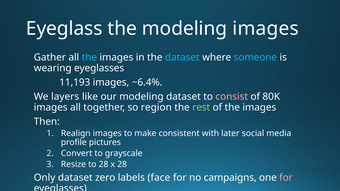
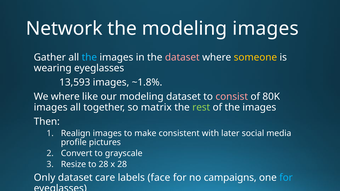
Eyeglass: Eyeglass -> Network
dataset at (182, 57) colour: light blue -> pink
someone colour: light blue -> yellow
11,193: 11,193 -> 13,593
~6.4%: ~6.4% -> ~1.8%
We layers: layers -> where
region: region -> matrix
zero: zero -> care
for at (286, 178) colour: pink -> light blue
